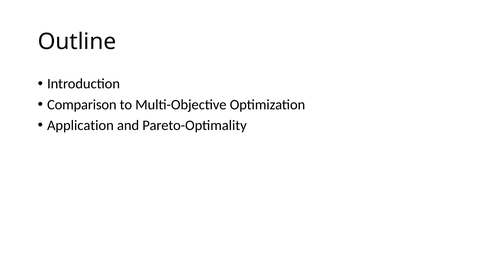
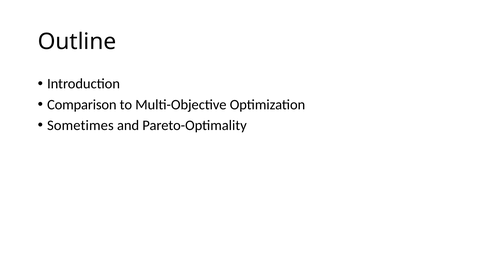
Application: Application -> Sometimes
